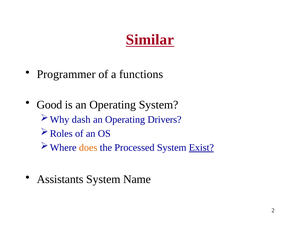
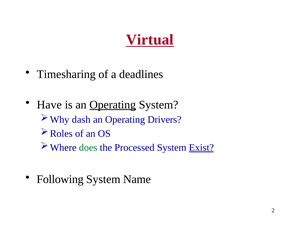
Similar: Similar -> Virtual
Programmer: Programmer -> Timesharing
functions: functions -> deadlines
Good: Good -> Have
Operating at (113, 105) underline: none -> present
does colour: orange -> green
Assistants: Assistants -> Following
